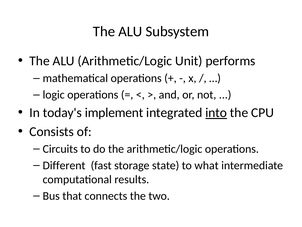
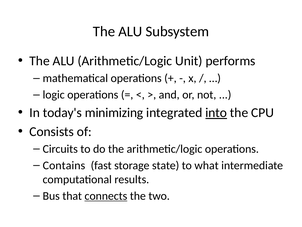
implement: implement -> minimizing
Different: Different -> Contains
connects underline: none -> present
